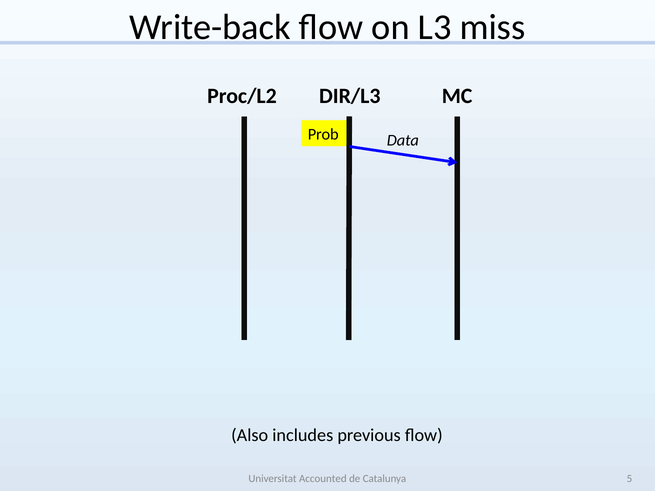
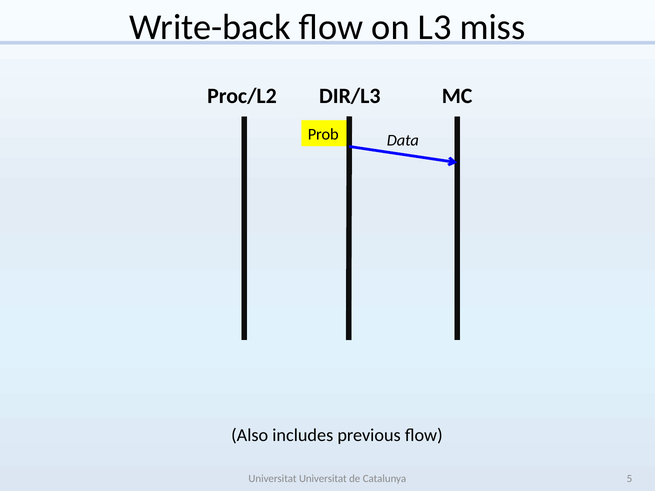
Universitat Accounted: Accounted -> Universitat
